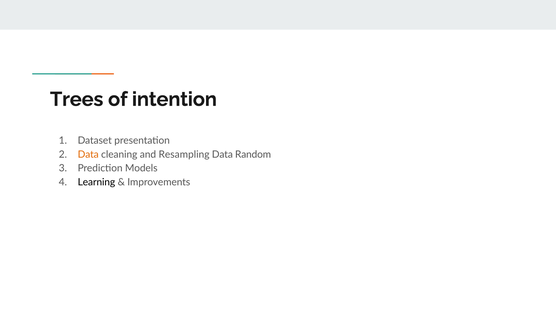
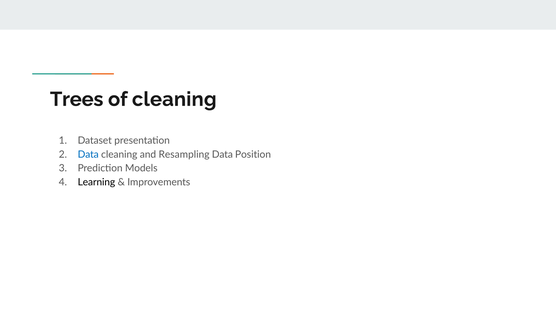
of intention: intention -> cleaning
Data at (88, 154) colour: orange -> blue
Random: Random -> Position
